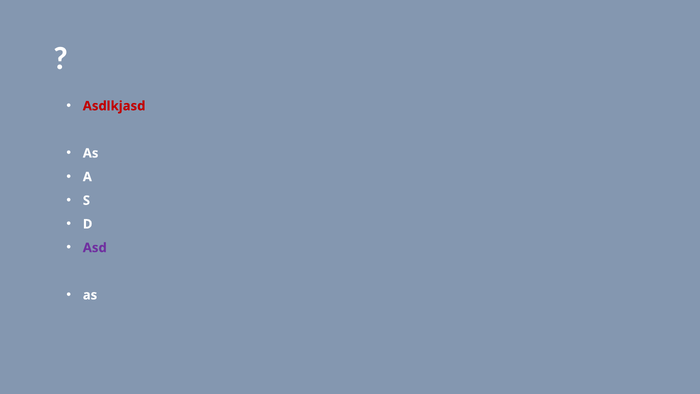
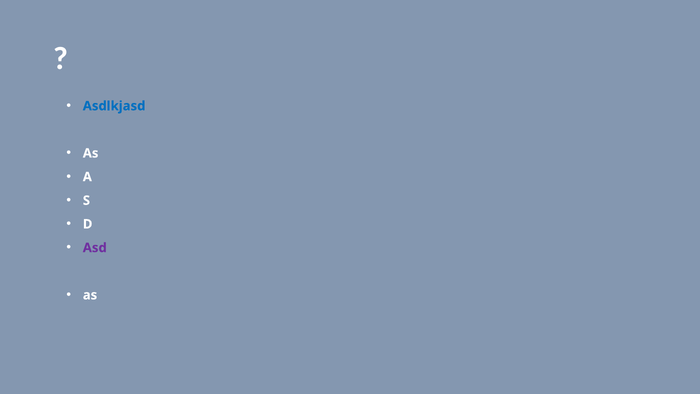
Asdlkjasd colour: red -> blue
